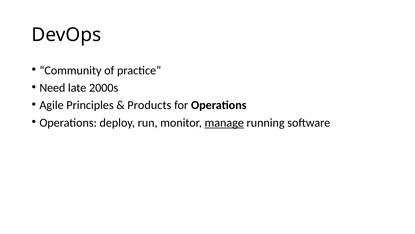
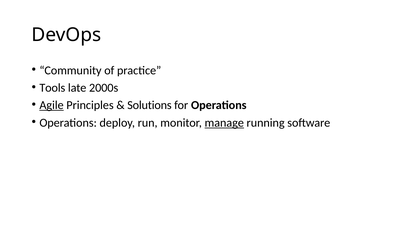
Need: Need -> Tools
Agile underline: none -> present
Products: Products -> Solutions
